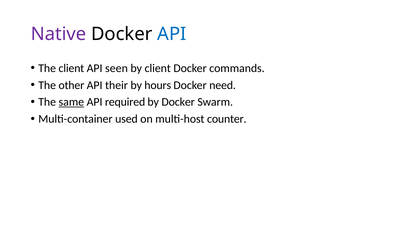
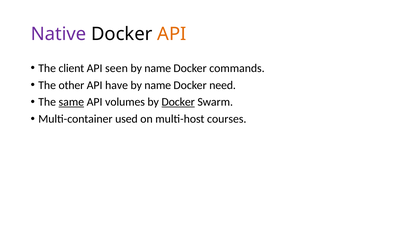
API at (172, 34) colour: blue -> orange
client at (158, 68): client -> name
their: their -> have
hours at (158, 85): hours -> name
required: required -> volumes
Docker at (178, 102) underline: none -> present
counter: counter -> courses
